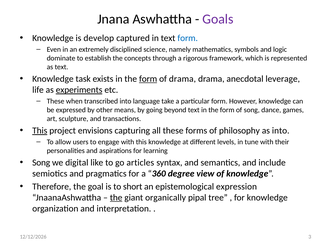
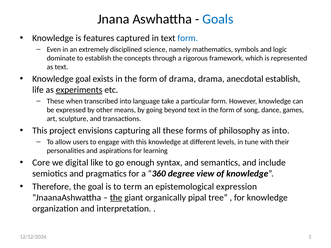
Goals colour: purple -> blue
develop: develop -> features
Knowledge task: task -> goal
form at (148, 79) underline: present -> none
anecdotal leverage: leverage -> establish
This at (40, 131) underline: present -> none
Song at (41, 163): Song -> Core
articles: articles -> enough
short: short -> term
